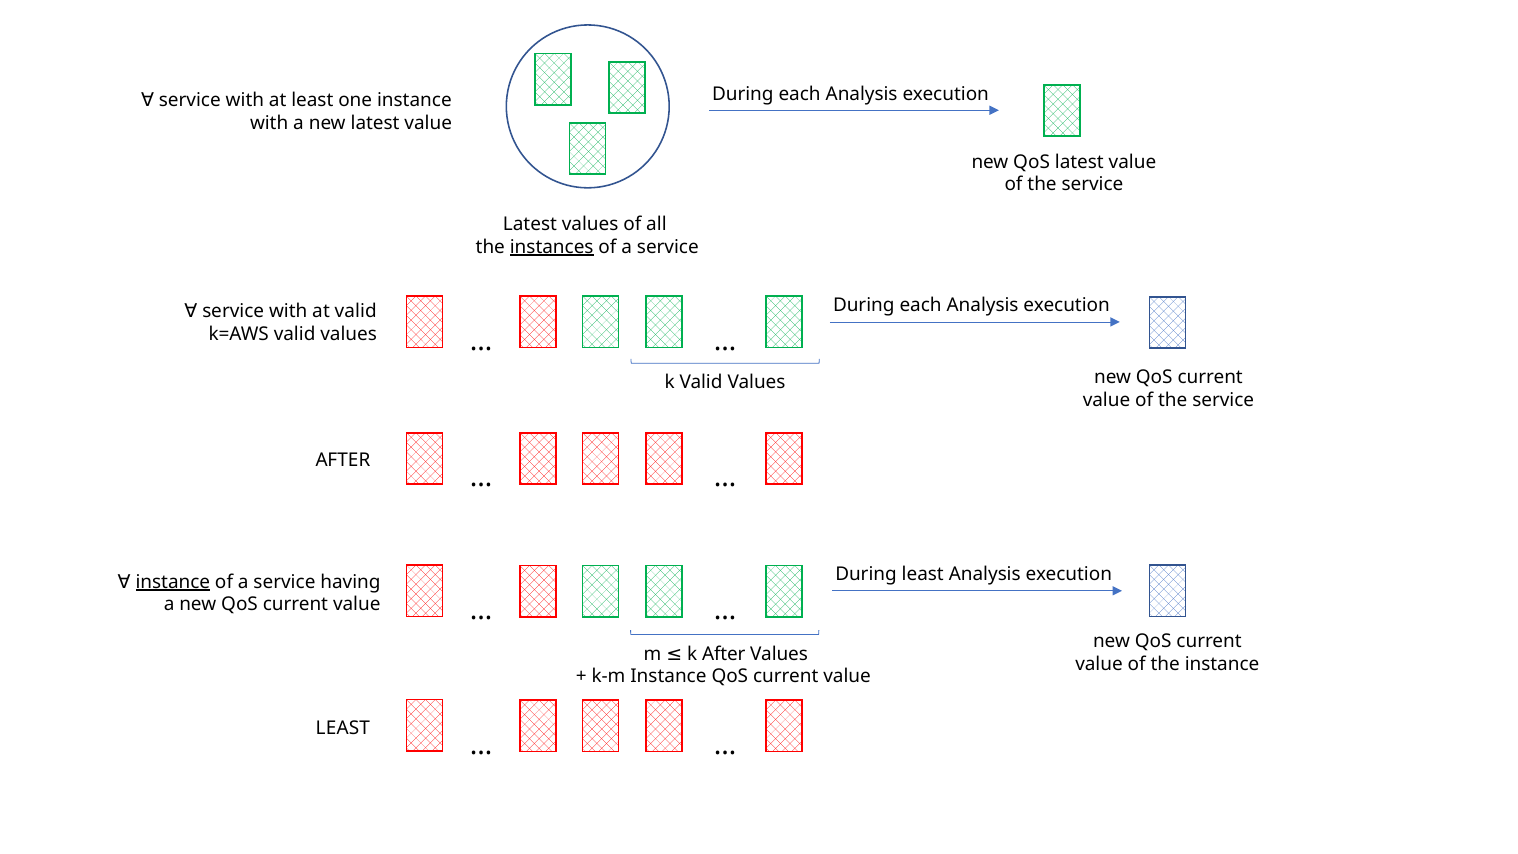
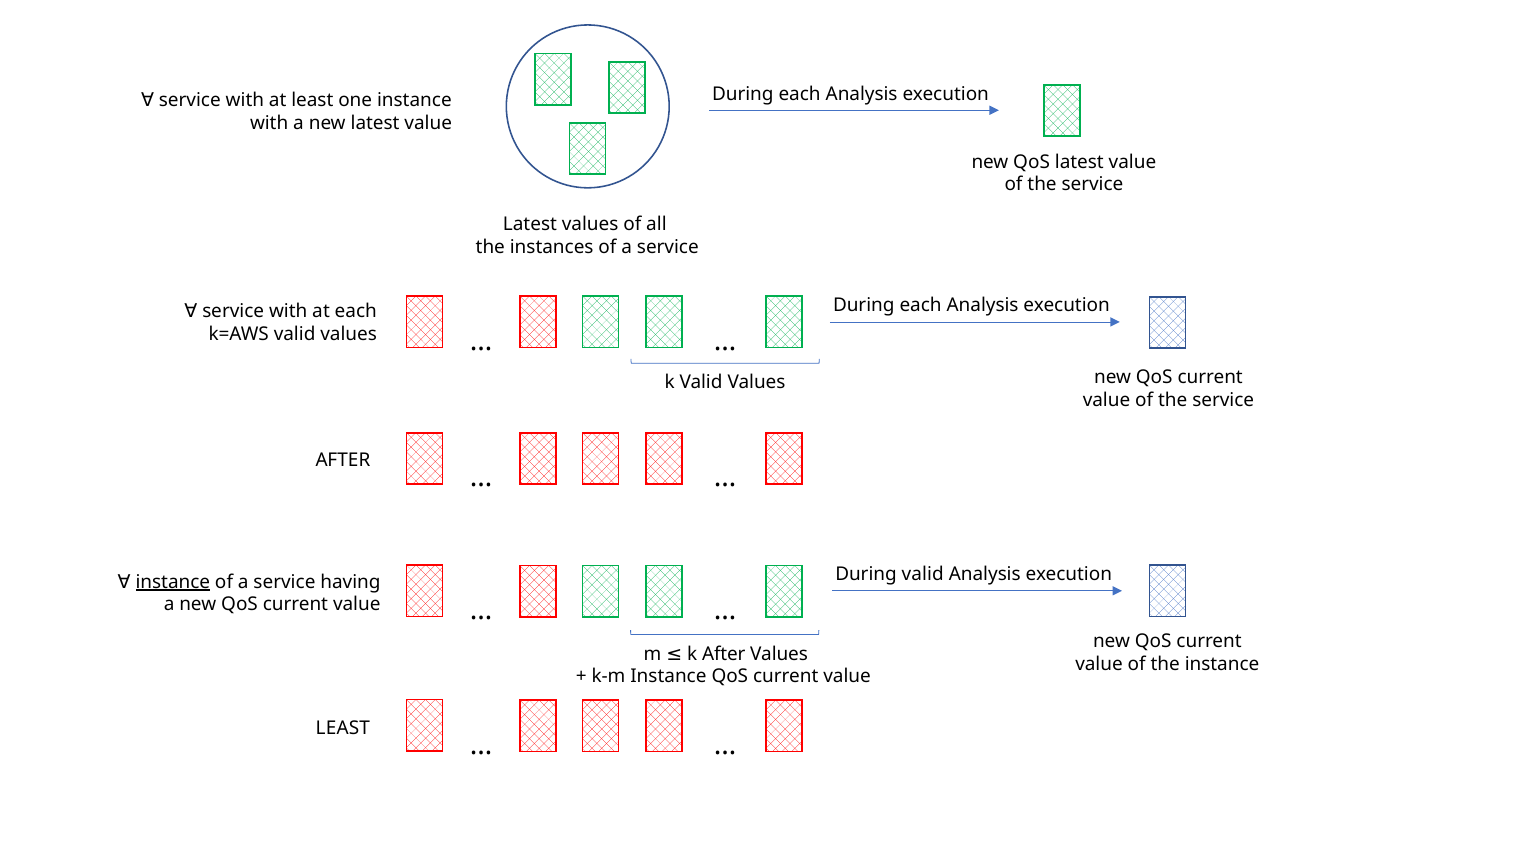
instances underline: present -> none
at valid: valid -> each
During least: least -> valid
